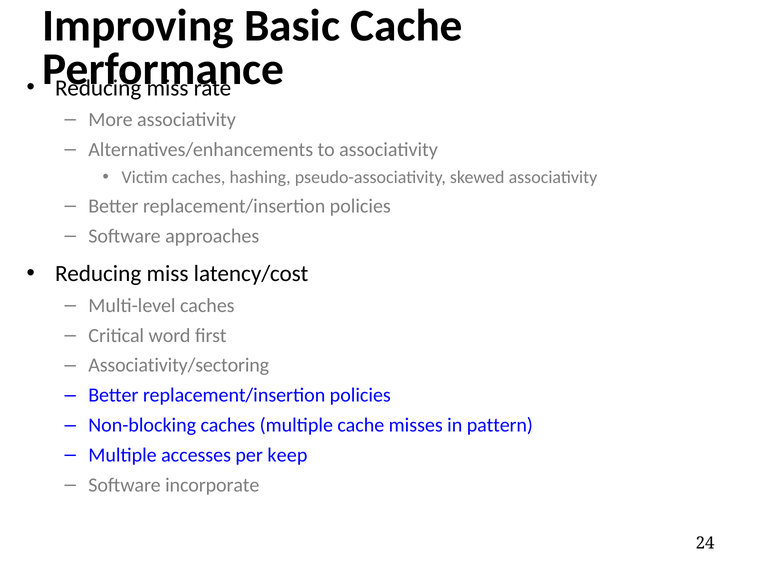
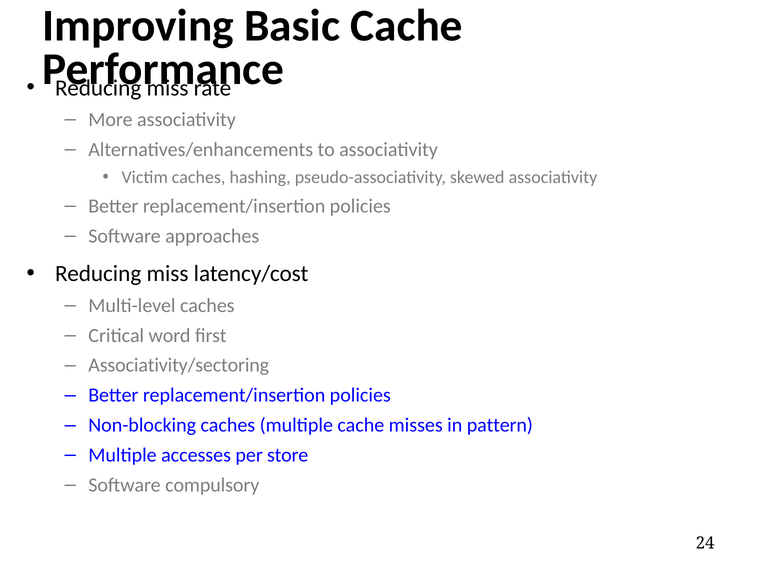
keep: keep -> store
incorporate: incorporate -> compulsory
